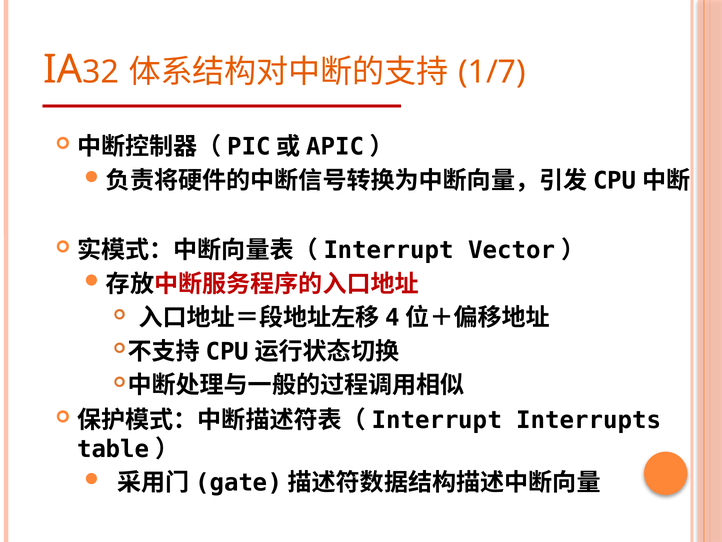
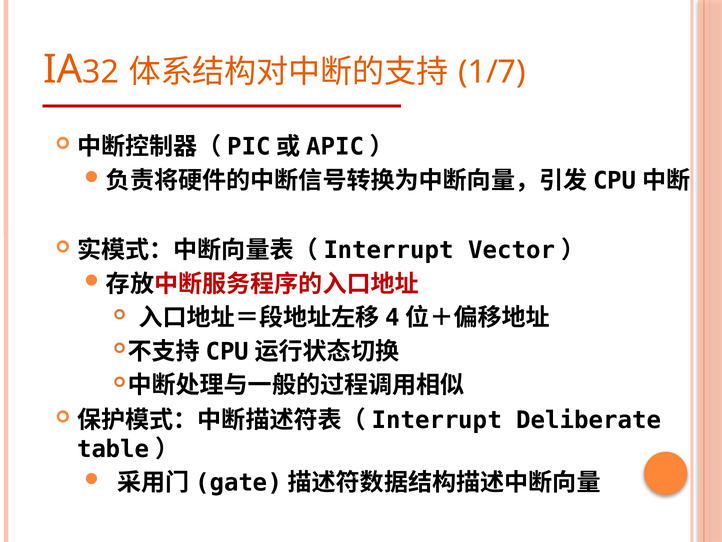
Interrupts: Interrupts -> Deliberate
